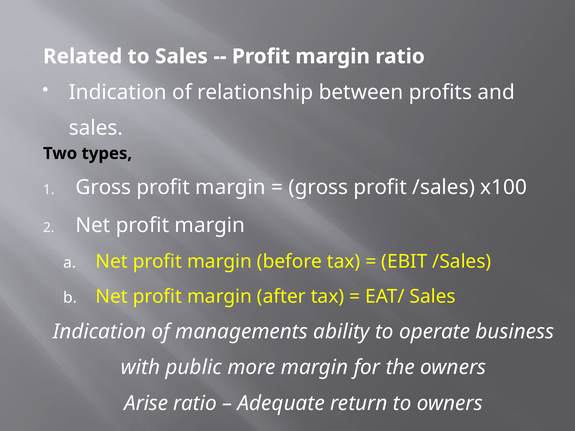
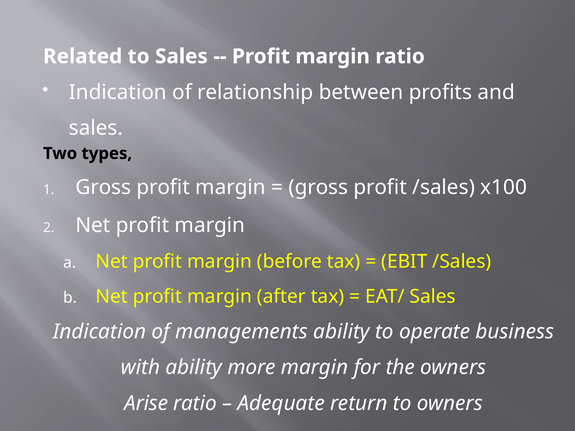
with public: public -> ability
